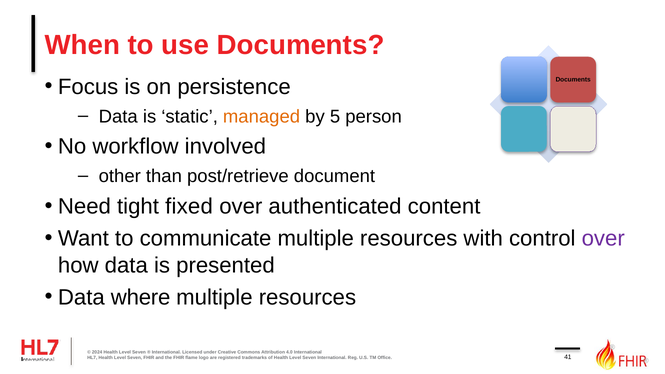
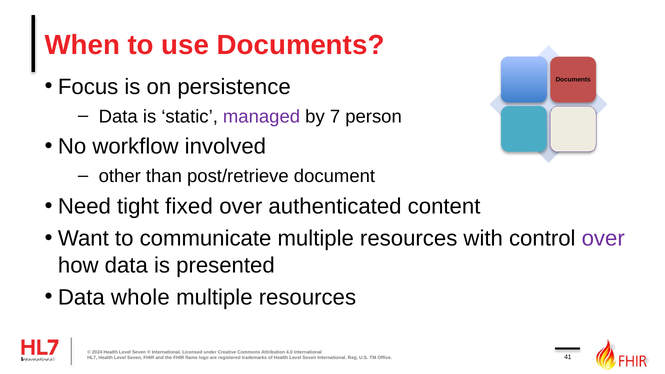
managed colour: orange -> purple
5: 5 -> 7
where: where -> whole
